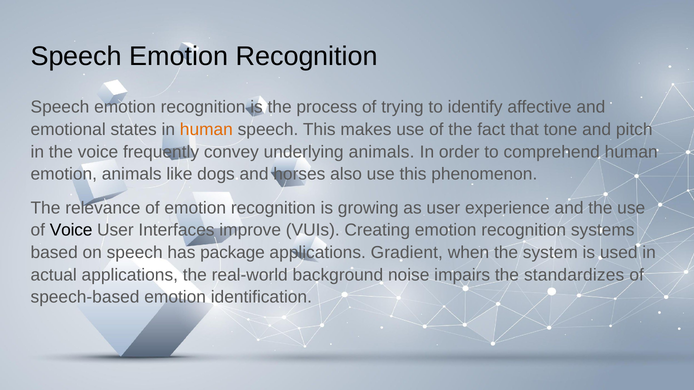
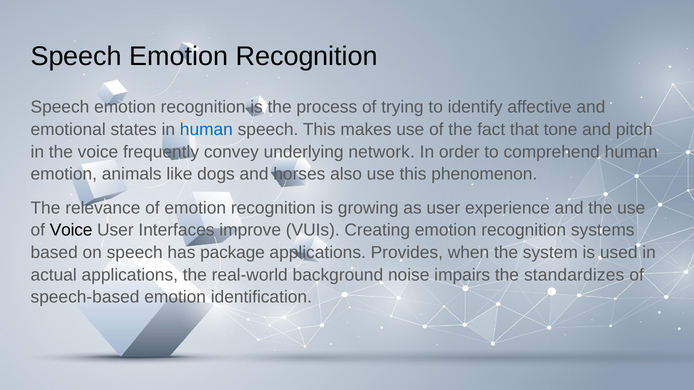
human at (206, 130) colour: orange -> blue
underlying animals: animals -> network
Gradient: Gradient -> Provides
